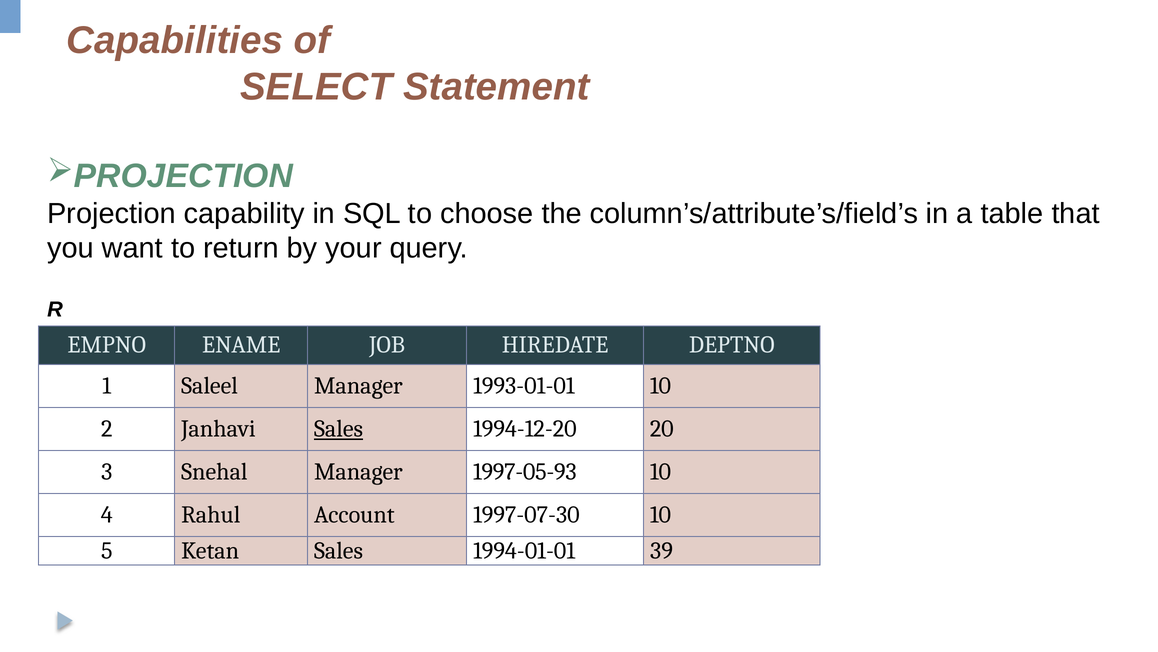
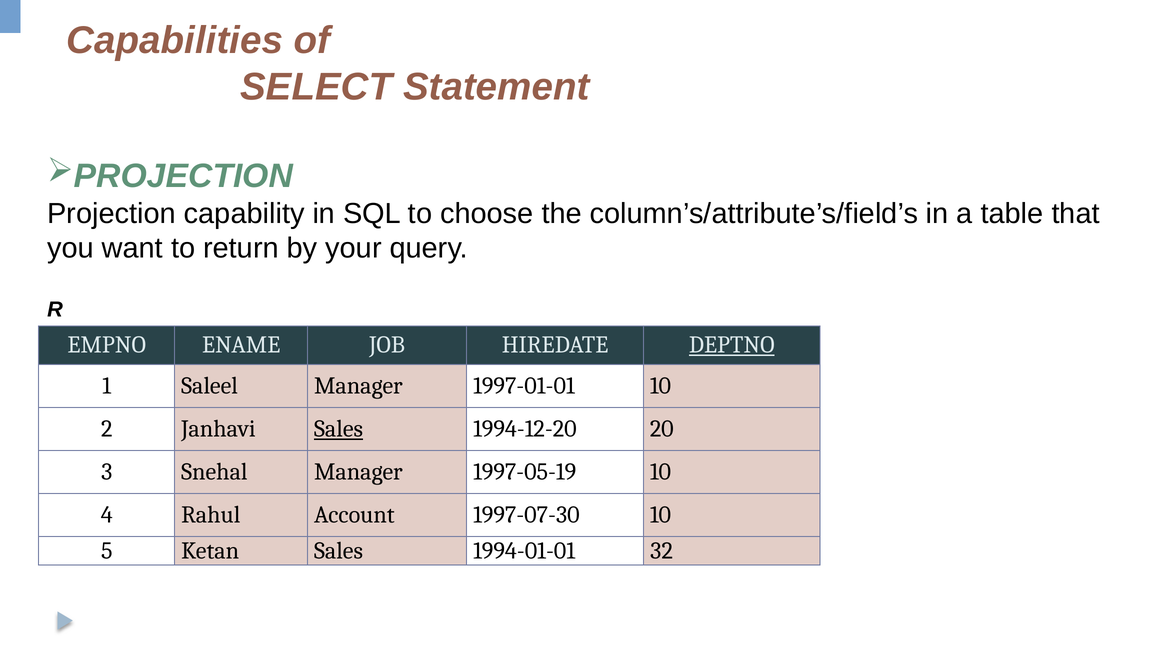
DEPTNO underline: none -> present
1993-01-01: 1993-01-01 -> 1997-01-01
1997-05-93: 1997-05-93 -> 1997-05-19
39: 39 -> 32
